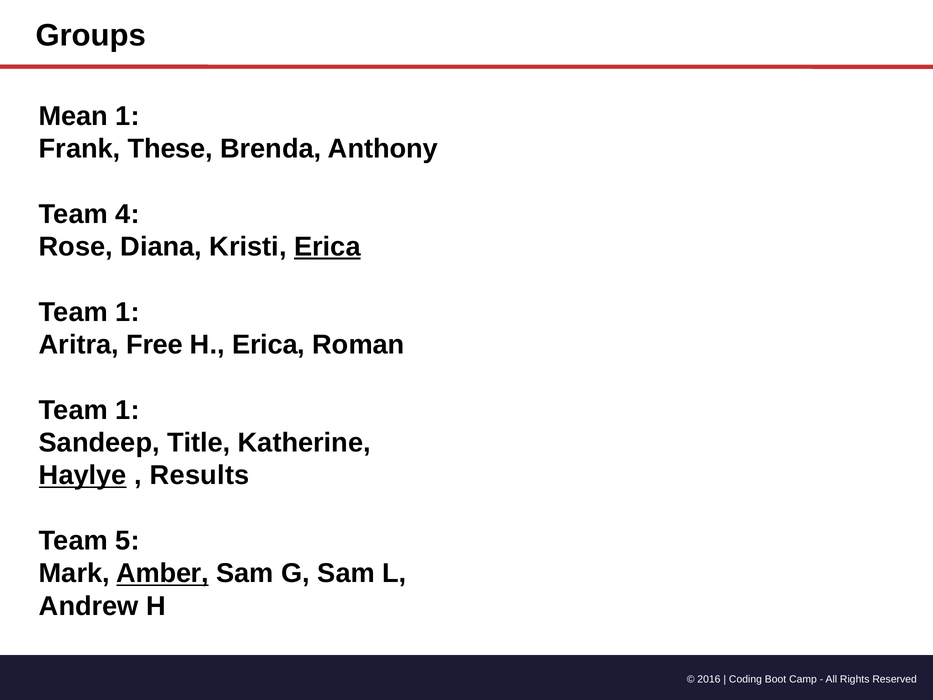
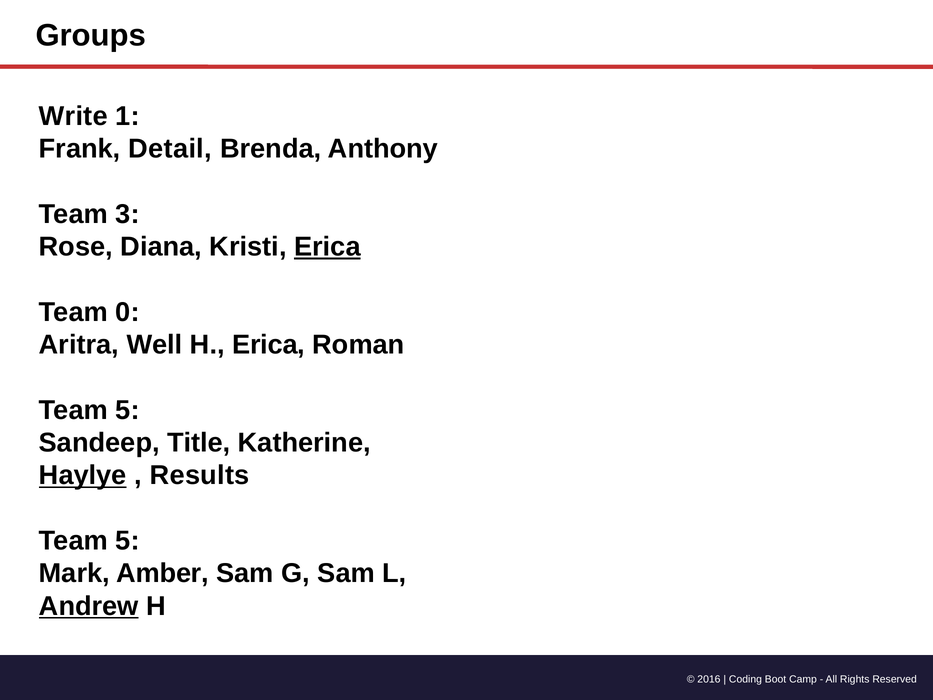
Mean: Mean -> Write
These: These -> Detail
4: 4 -> 3
1 at (127, 312): 1 -> 0
Free: Free -> Well
1 at (127, 410): 1 -> 5
Amber underline: present -> none
Andrew underline: none -> present
